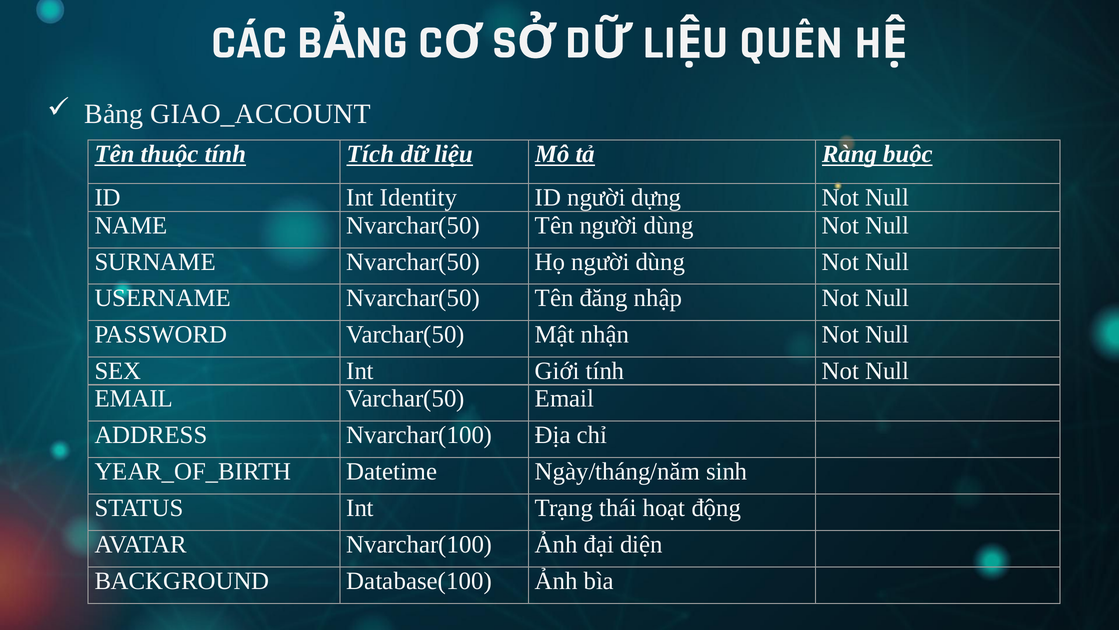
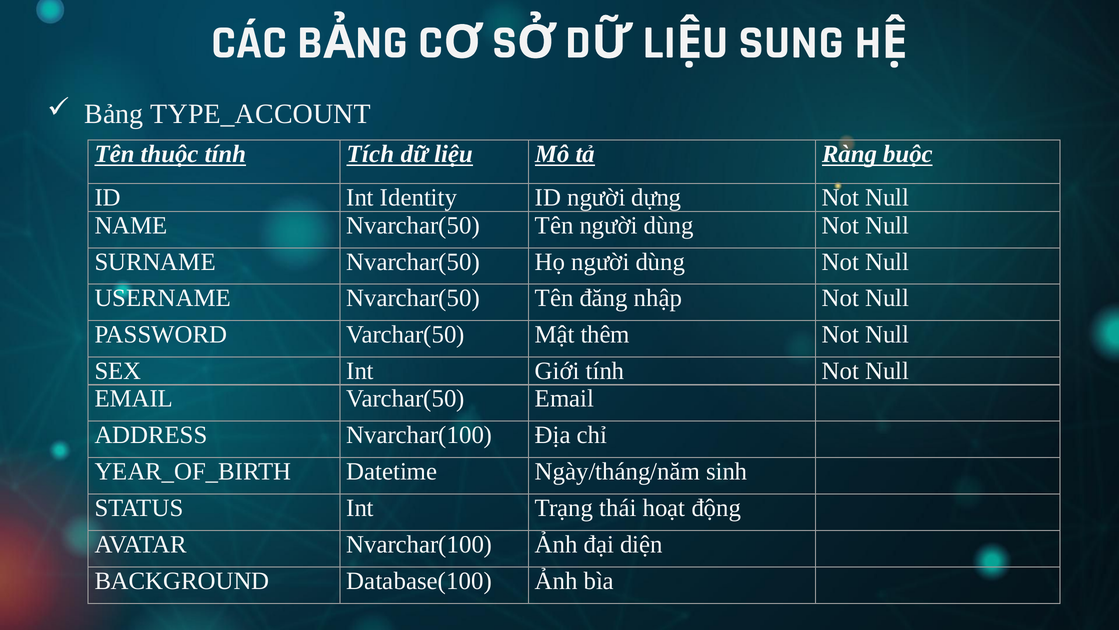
QUÊN: QUÊN -> SUNG
GIAO_ACCOUNT: GIAO_ACCOUNT -> TYPE_ACCOUNT
nhận: nhận -> thêm
